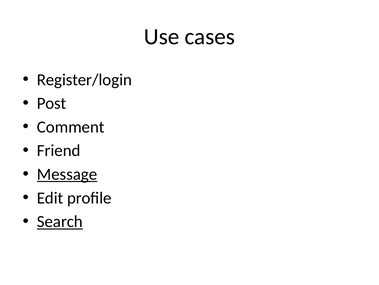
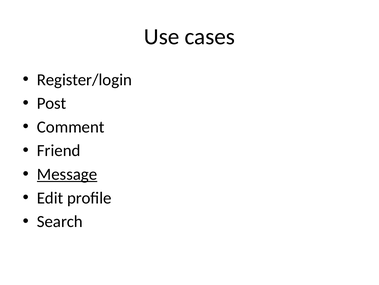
Search underline: present -> none
